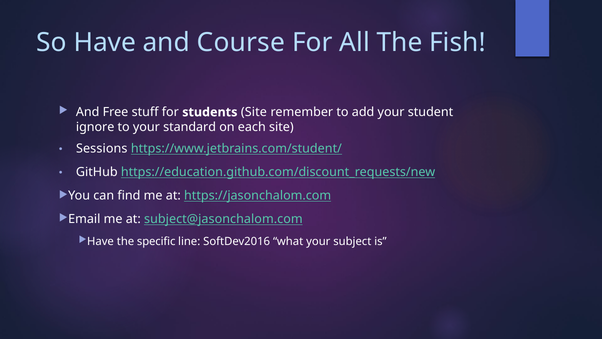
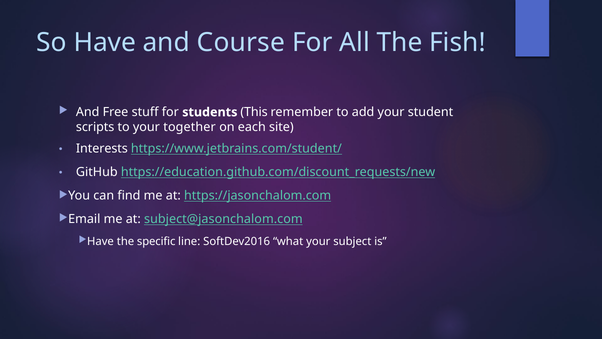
students Site: Site -> This
ignore: ignore -> scripts
standard: standard -> together
Sessions: Sessions -> Interests
